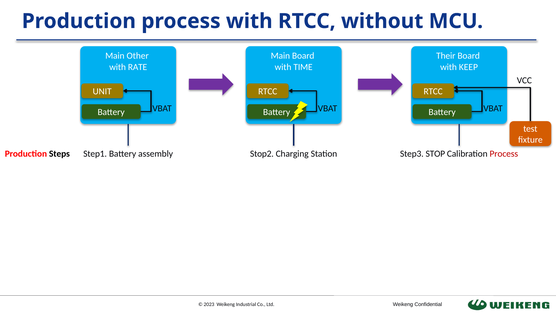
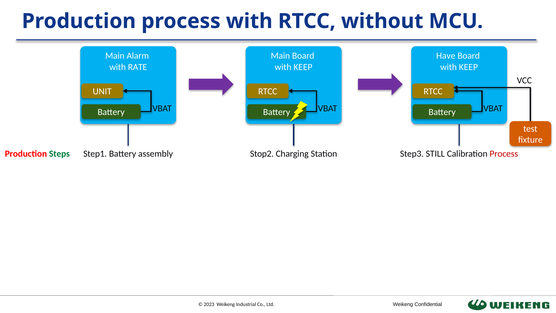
Other: Other -> Alarm
Their: Their -> Have
TIME at (303, 67): TIME -> KEEP
Steps colour: black -> green
STOP: STOP -> STILL
